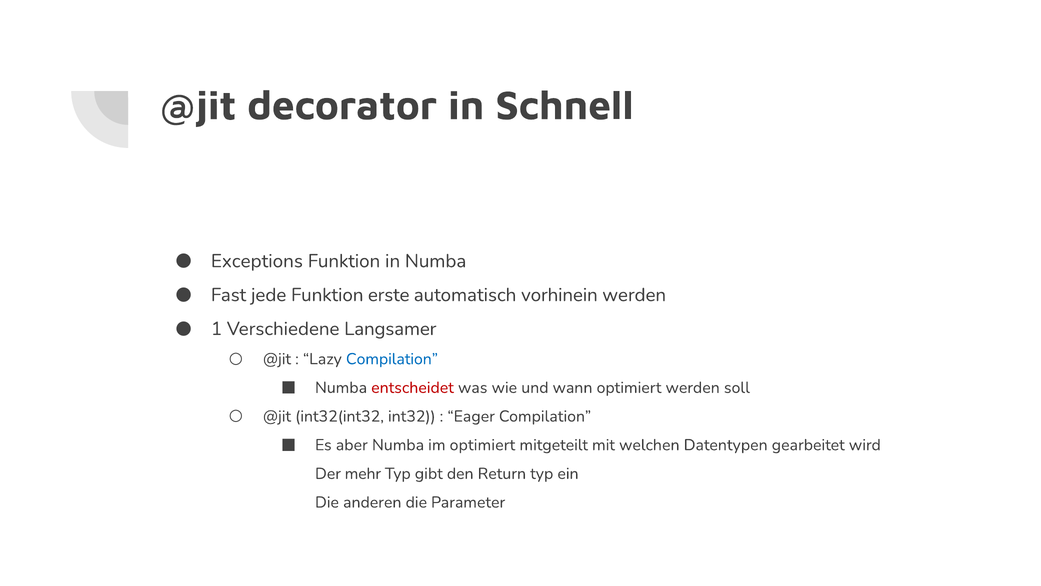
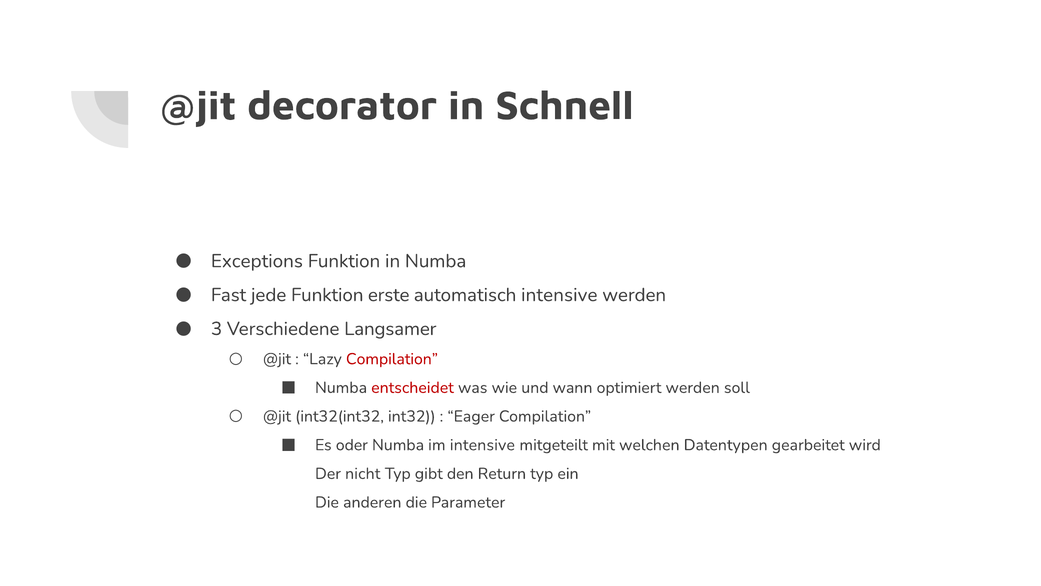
automatisch vorhinein: vorhinein -> intensive
1: 1 -> 3
Compilation at (392, 359) colour: blue -> red
aber: aber -> oder
im optimiert: optimiert -> intensive
mehr: mehr -> nicht
